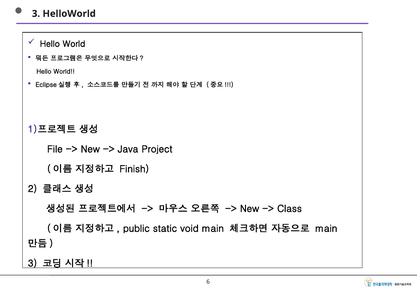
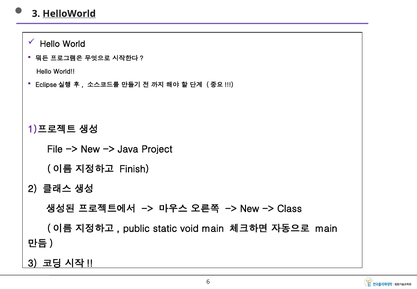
HelloWorld underline: none -> present
